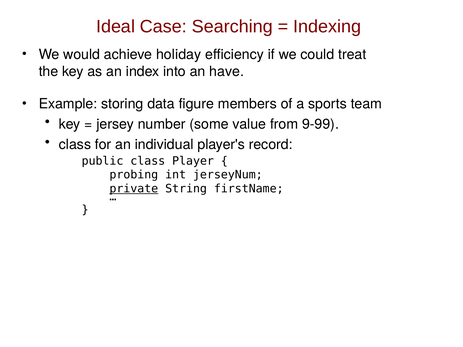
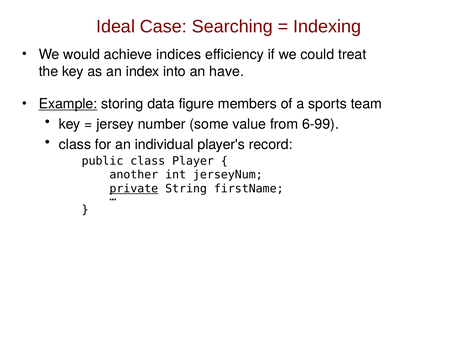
holiday: holiday -> indices
Example underline: none -> present
9-99: 9-99 -> 6-99
probing: probing -> another
